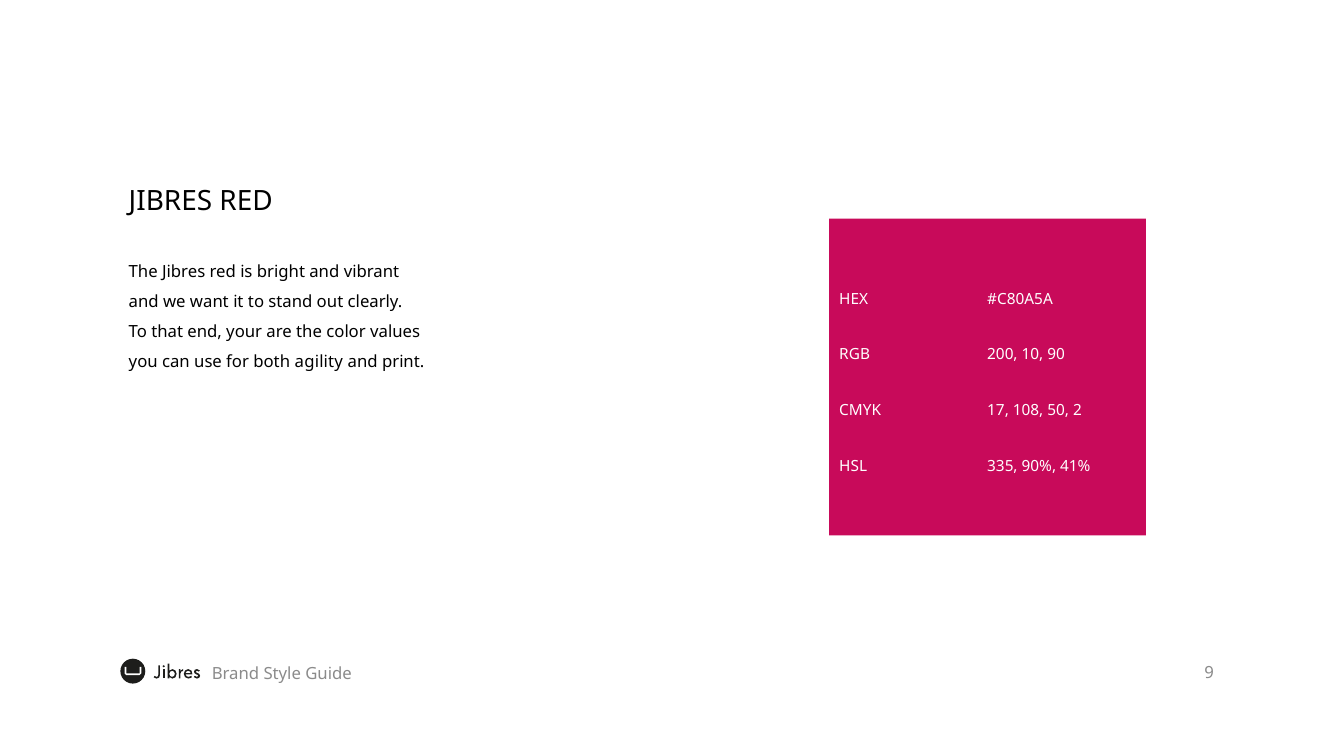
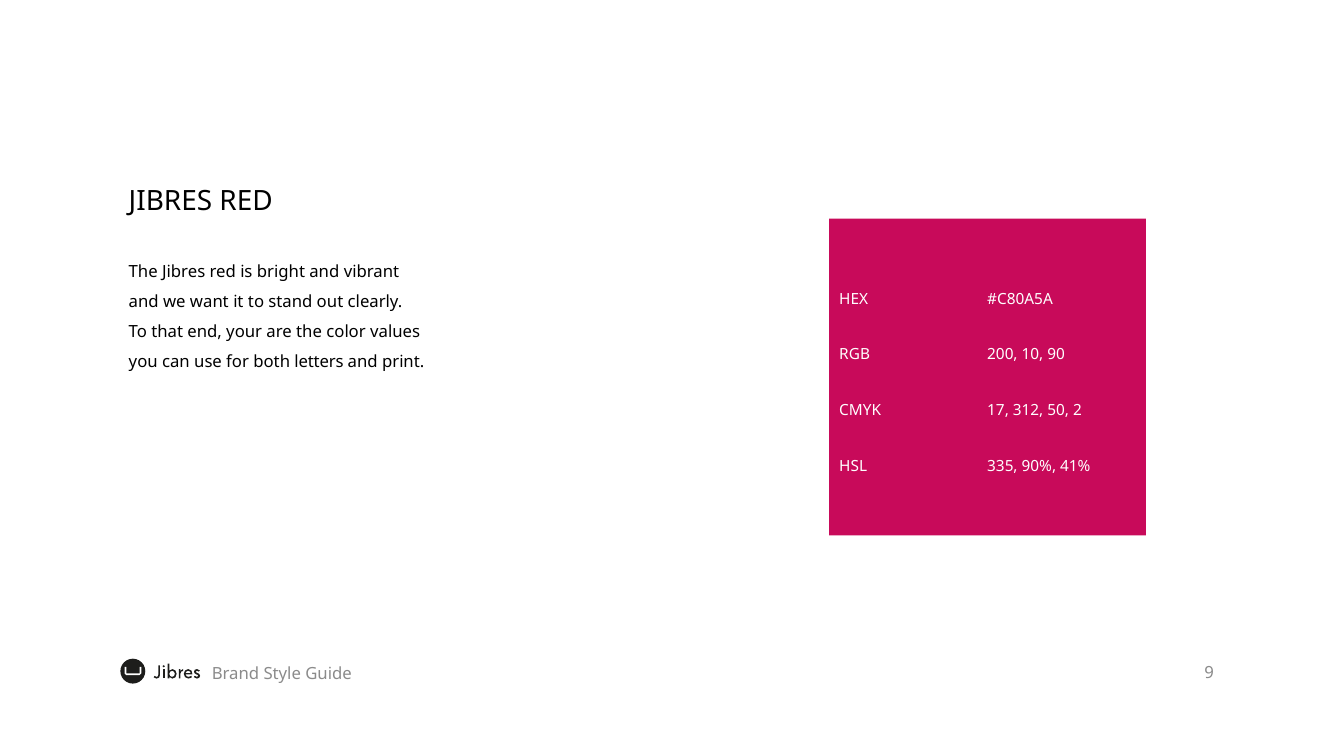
agility: agility -> letters
108: 108 -> 312
